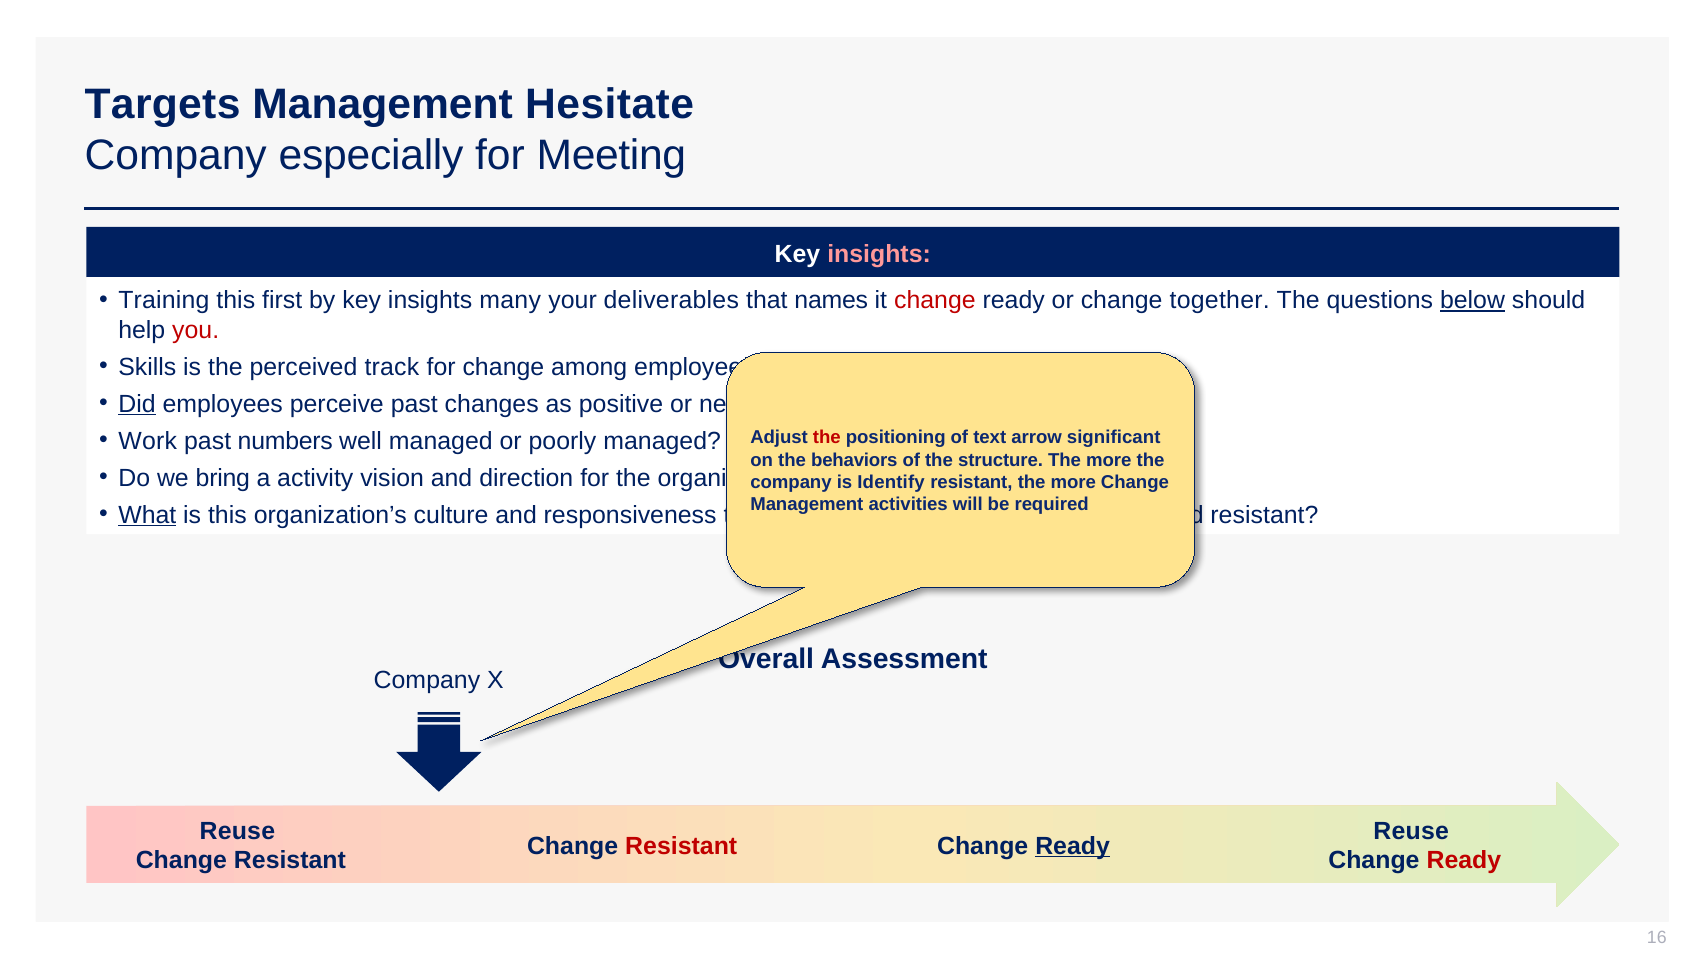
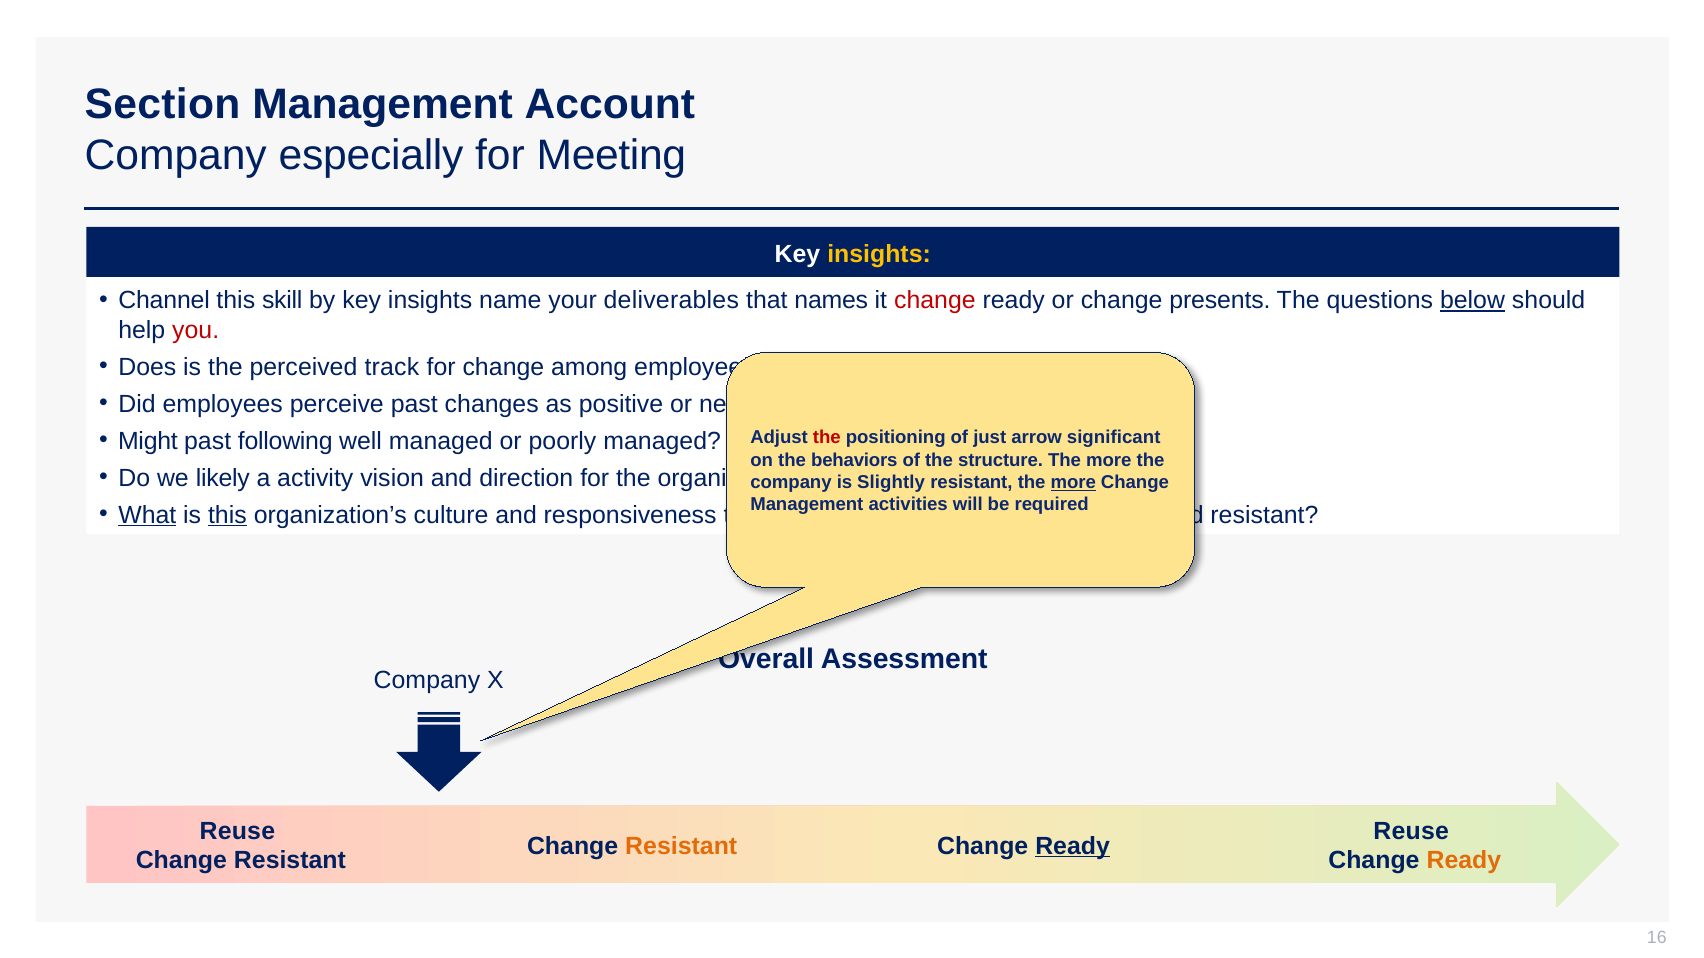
Targets: Targets -> Section
Hesitate: Hesitate -> Account
insights at (879, 254) colour: pink -> yellow
Training: Training -> Channel
first: first -> skill
many: many -> name
together: together -> presents
Skills: Skills -> Does
Did underline: present -> none
Work: Work -> Might
numbers: numbers -> following
text: text -> just
bring: bring -> likely
Identify: Identify -> Slightly
more at (1073, 483) underline: none -> present
this at (227, 515) underline: none -> present
Resistant at (681, 846) colour: red -> orange
Ready at (1464, 861) colour: red -> orange
